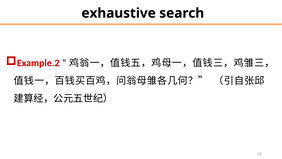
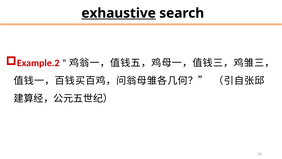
exhaustive underline: none -> present
